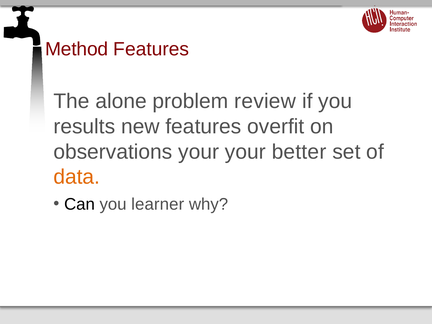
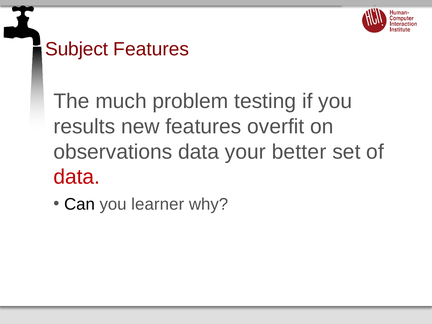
Method: Method -> Subject
alone: alone -> much
review: review -> testing
observations your: your -> data
data at (77, 177) colour: orange -> red
